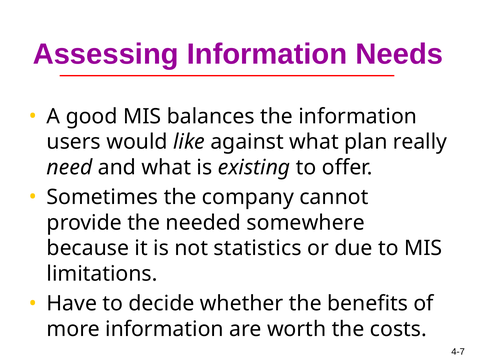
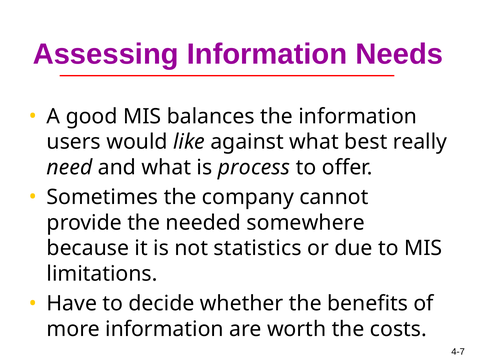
plan: plan -> best
existing: existing -> process
